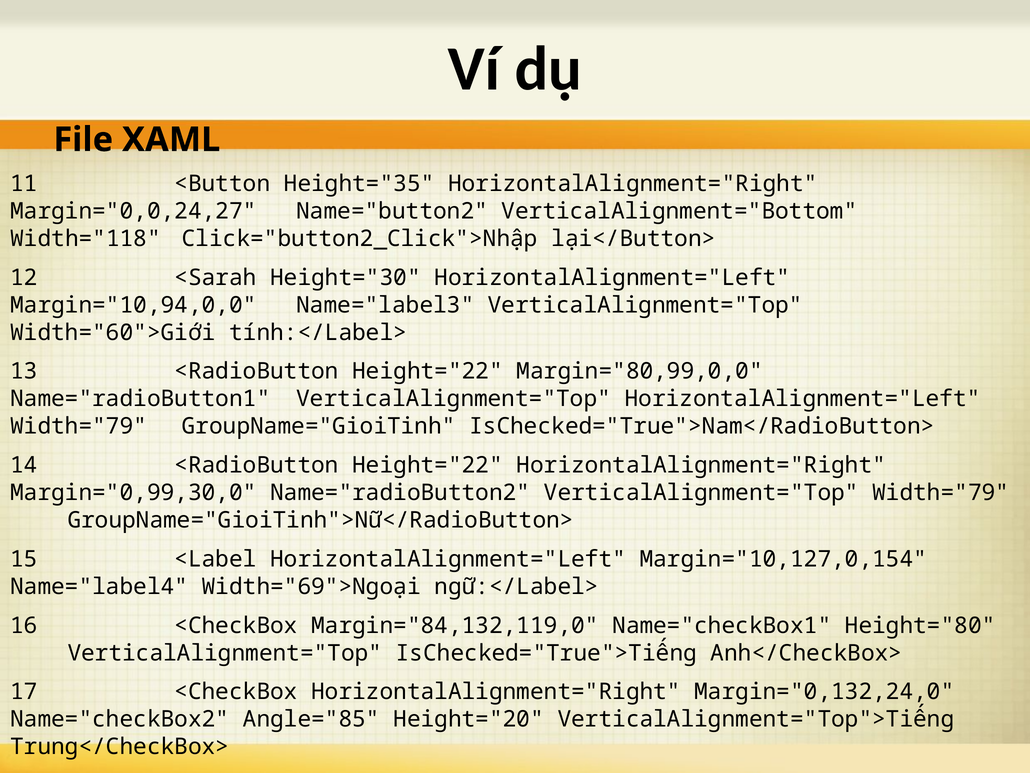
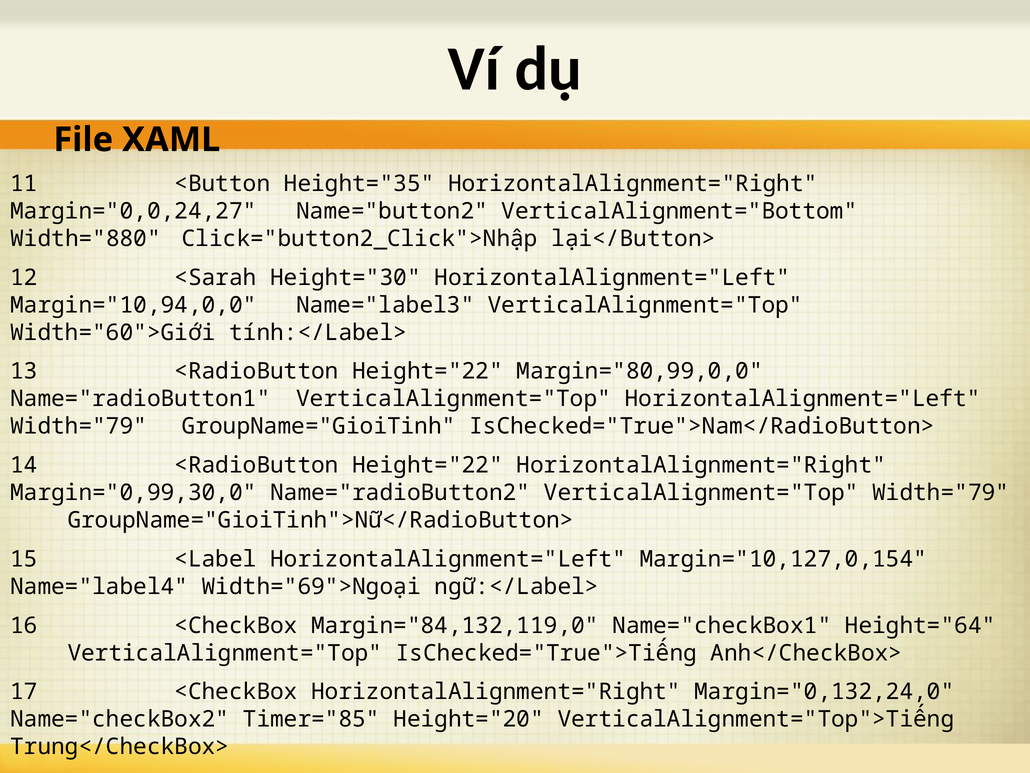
Width="118: Width="118 -> Width="880
Height="80: Height="80 -> Height="64
Angle="85: Angle="85 -> Timer="85
